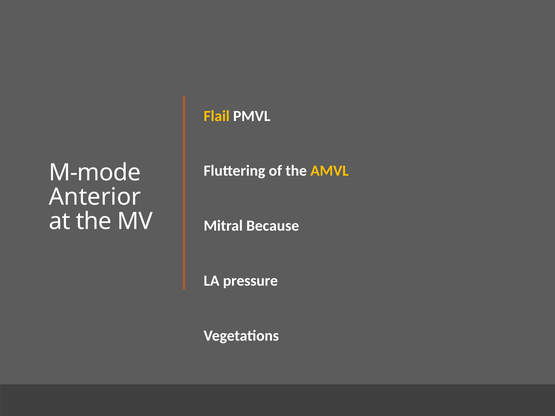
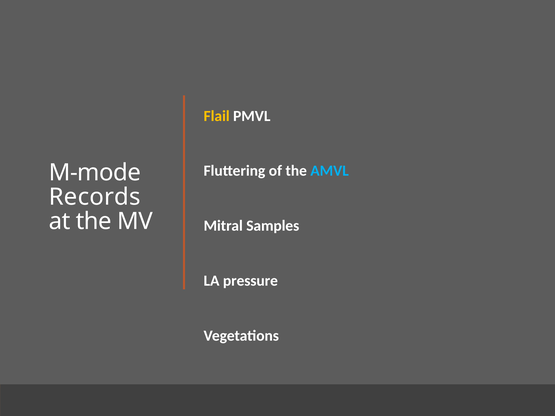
AMVL colour: yellow -> light blue
Anterior: Anterior -> Records
Because: Because -> Samples
